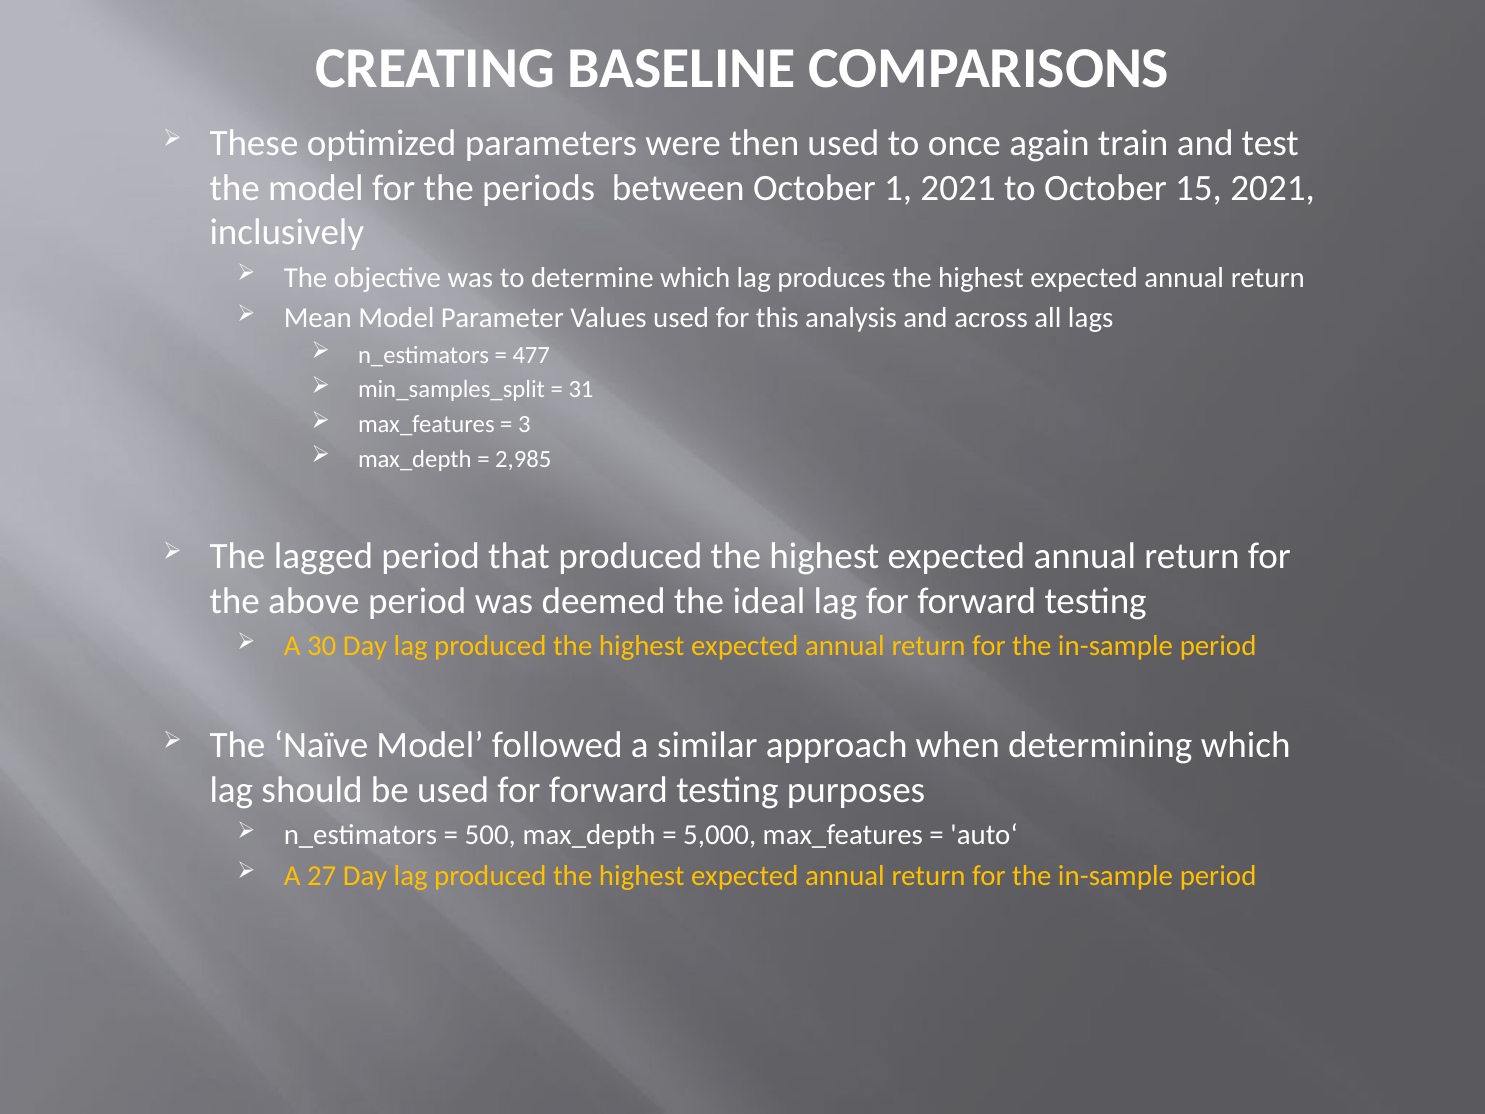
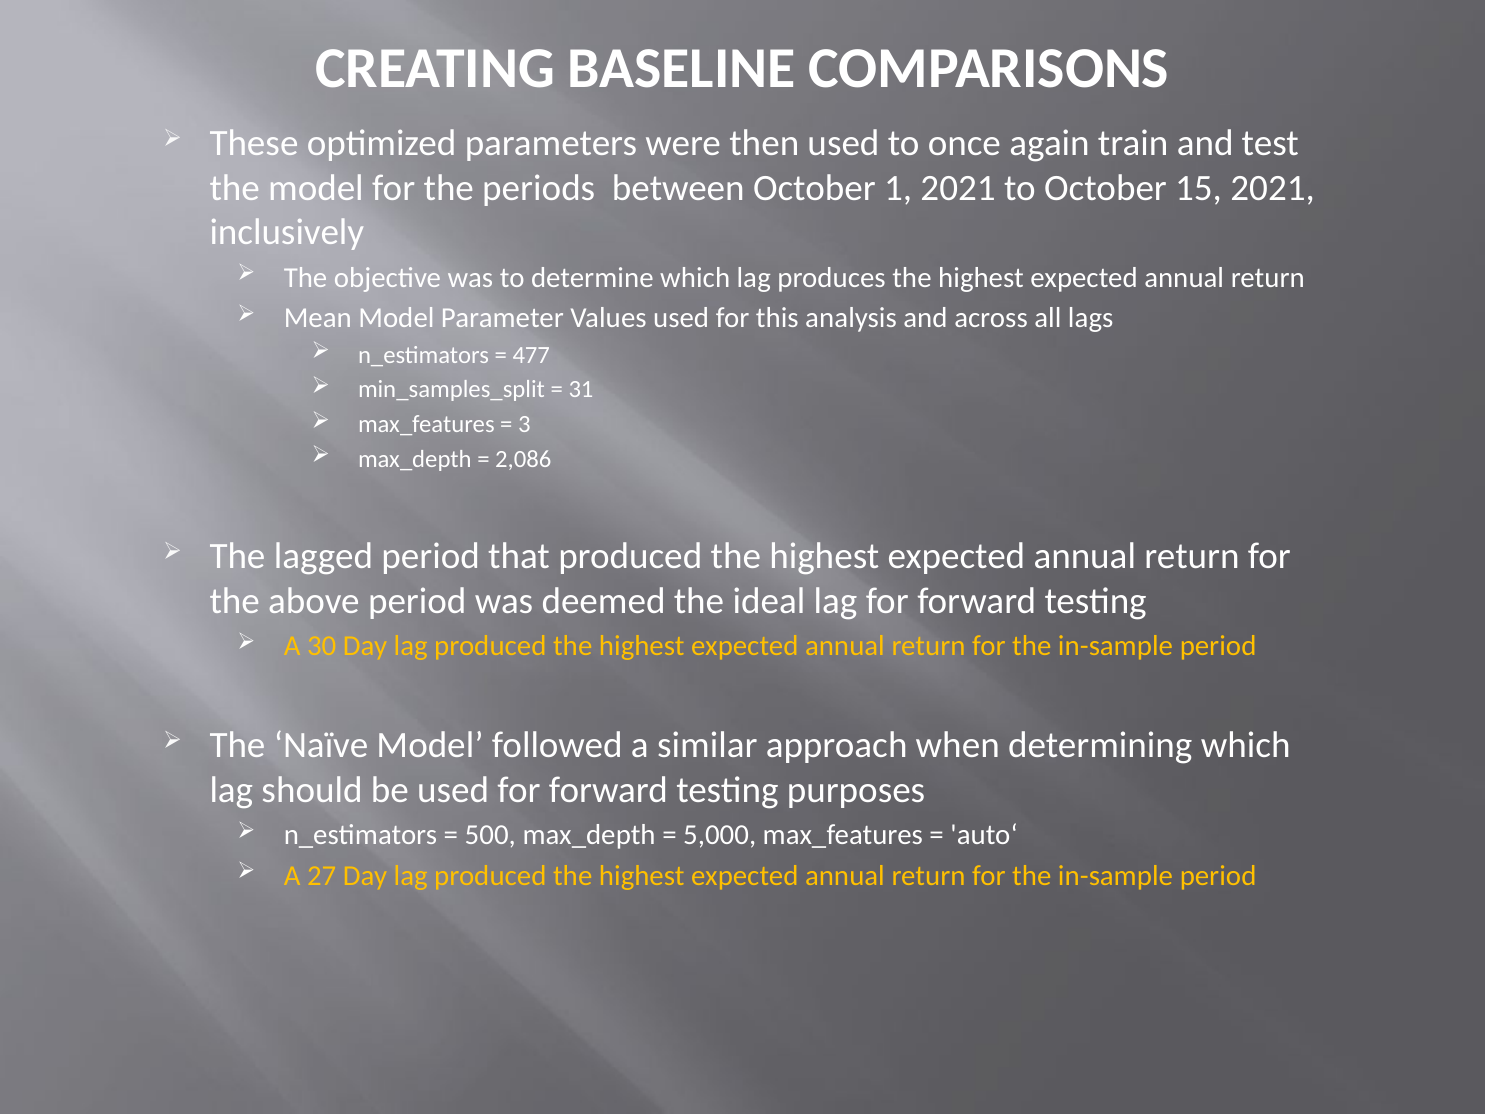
2,985: 2,985 -> 2,086
